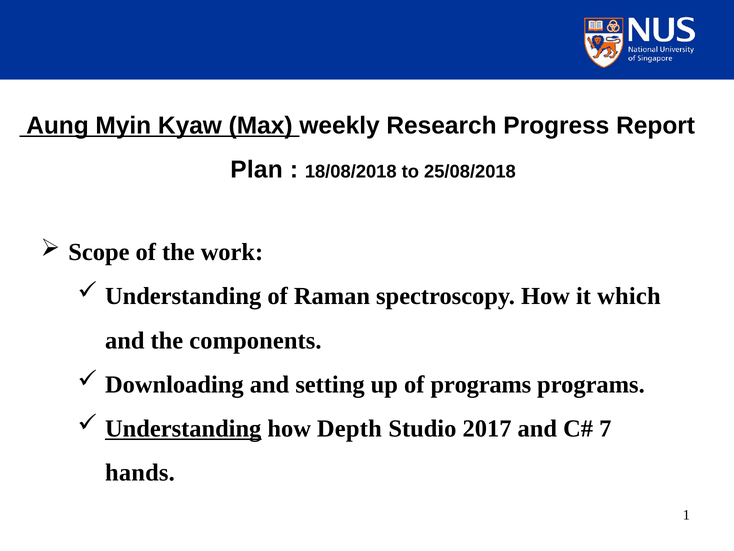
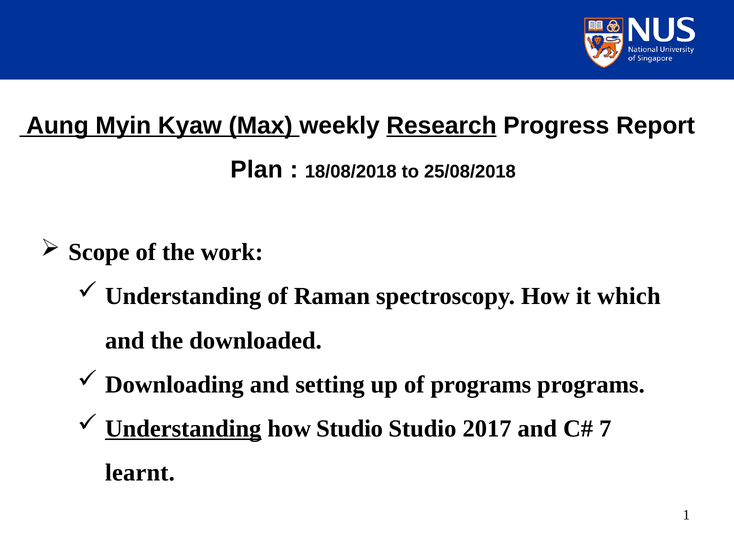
Research underline: none -> present
components: components -> downloaded
how Depth: Depth -> Studio
hands: hands -> learnt
